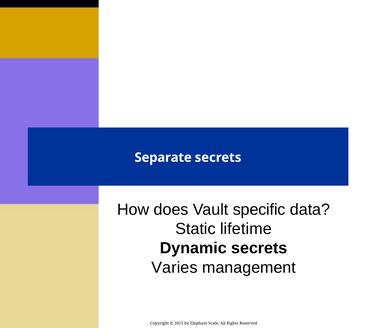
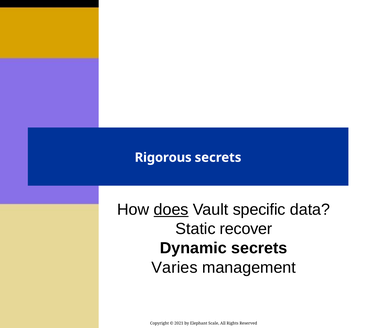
Separate: Separate -> Rigorous
does underline: none -> present
lifetime: lifetime -> recover
